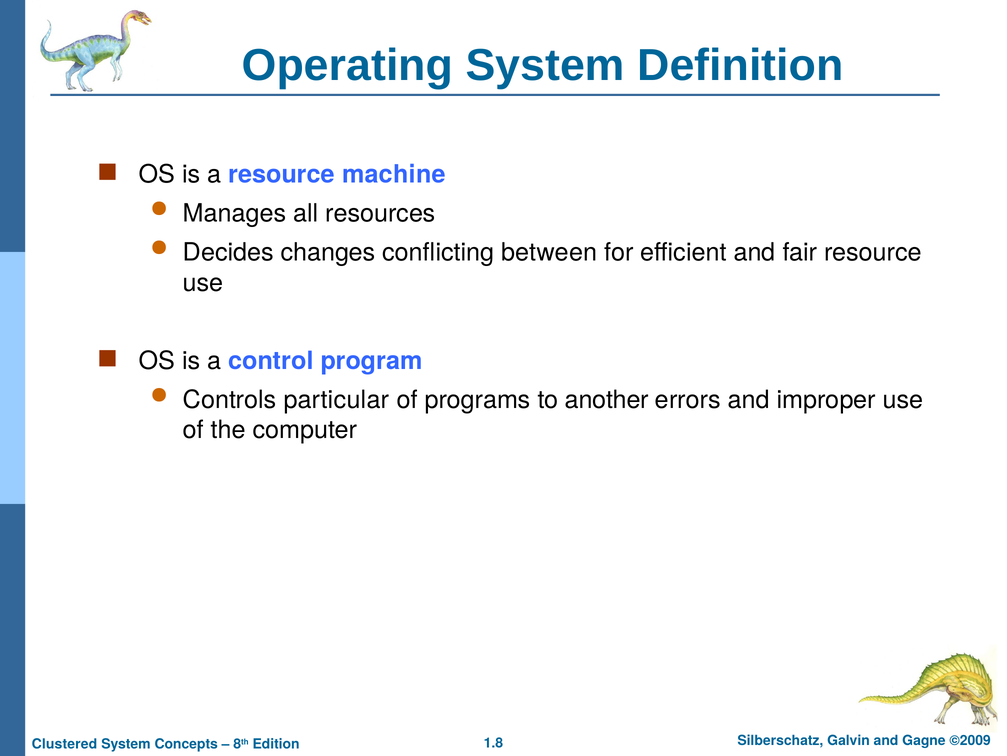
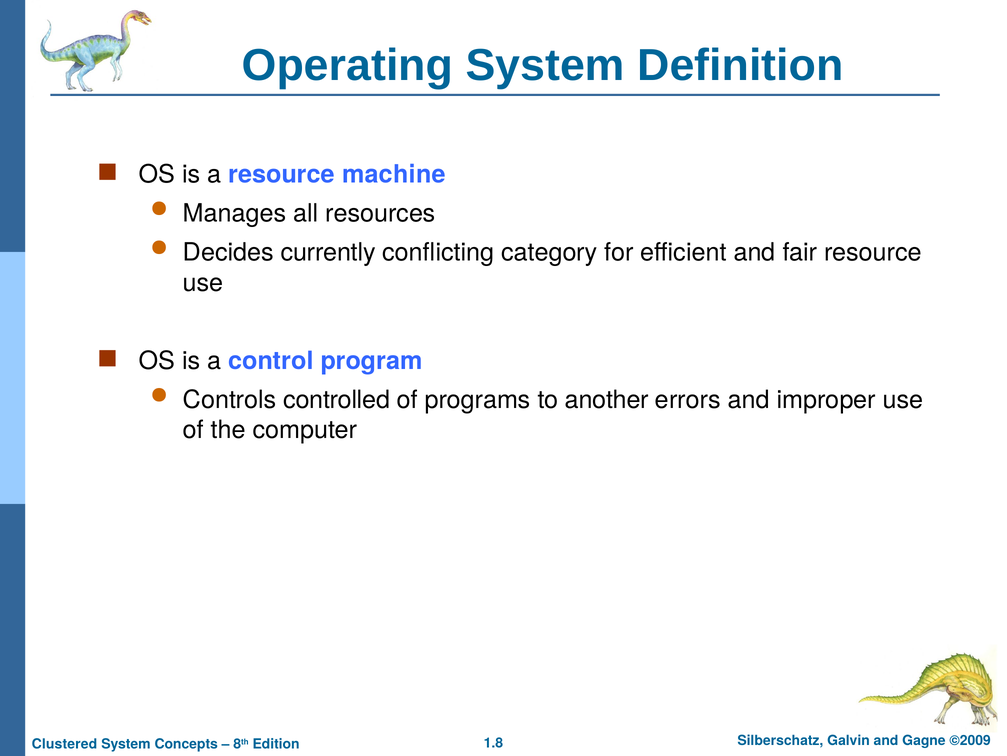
changes: changes -> currently
between: between -> category
particular: particular -> controlled
